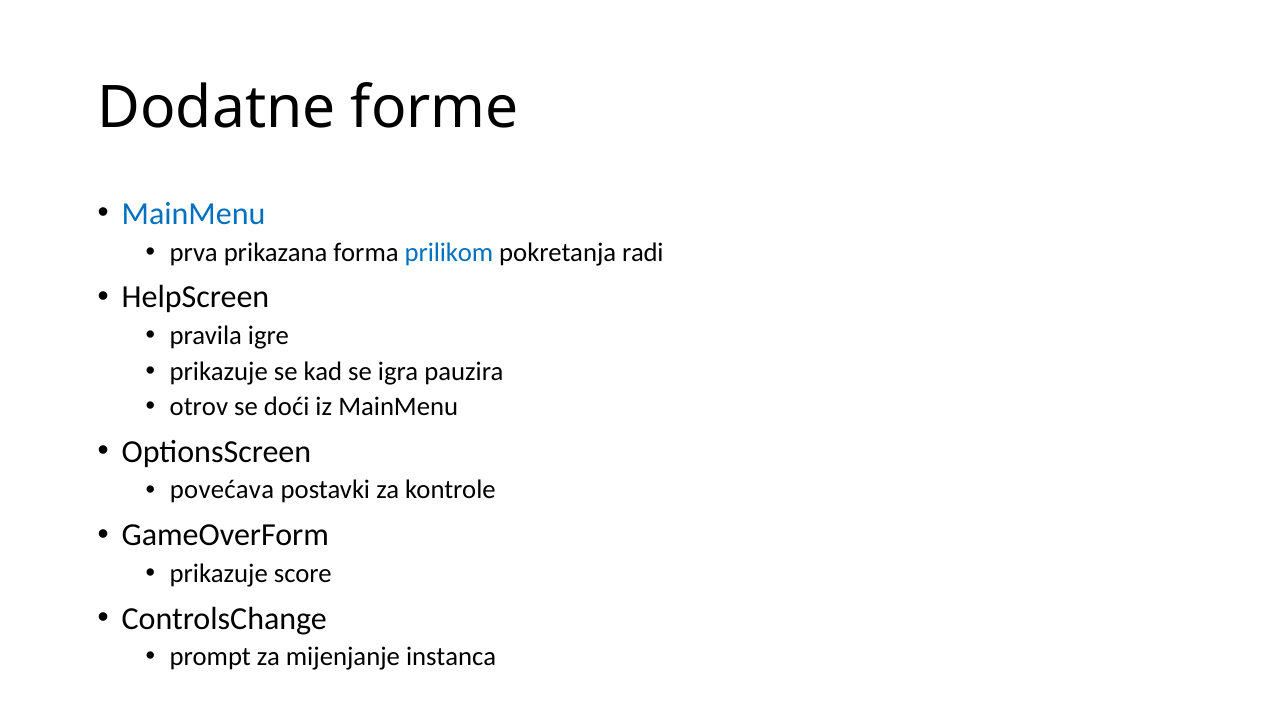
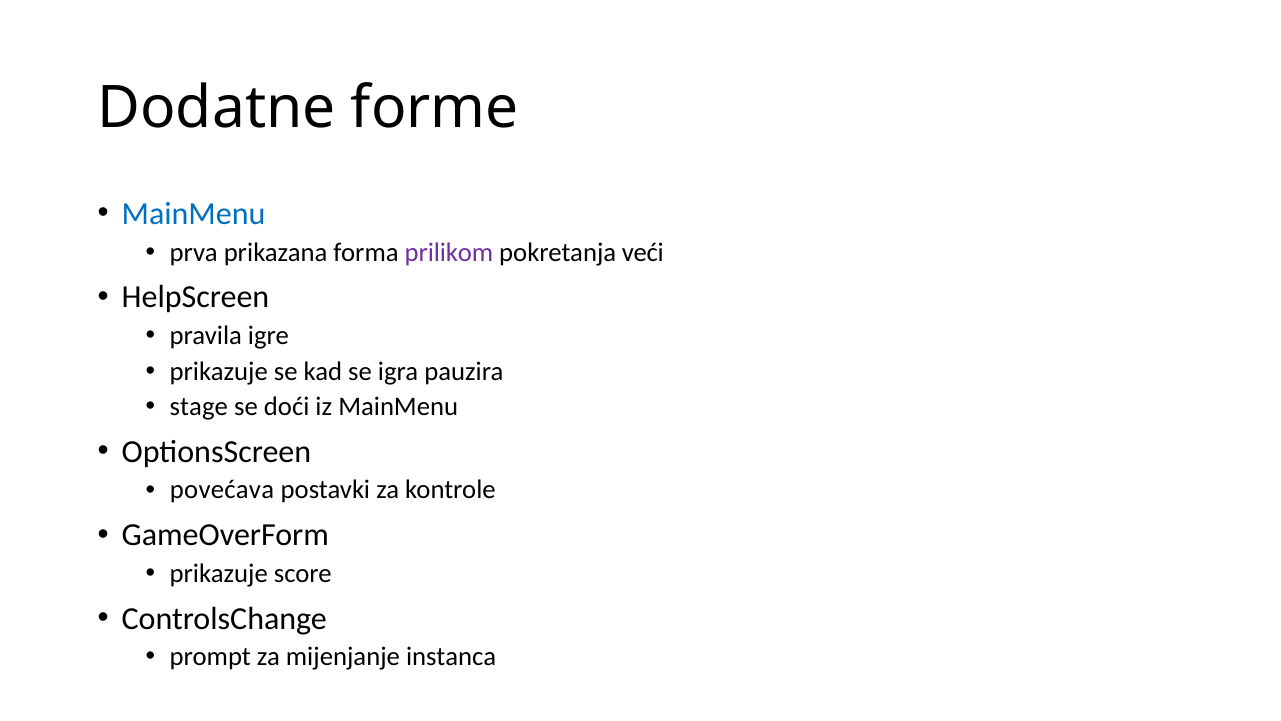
prilikom colour: blue -> purple
radi: radi -> veći
otrov: otrov -> stage
